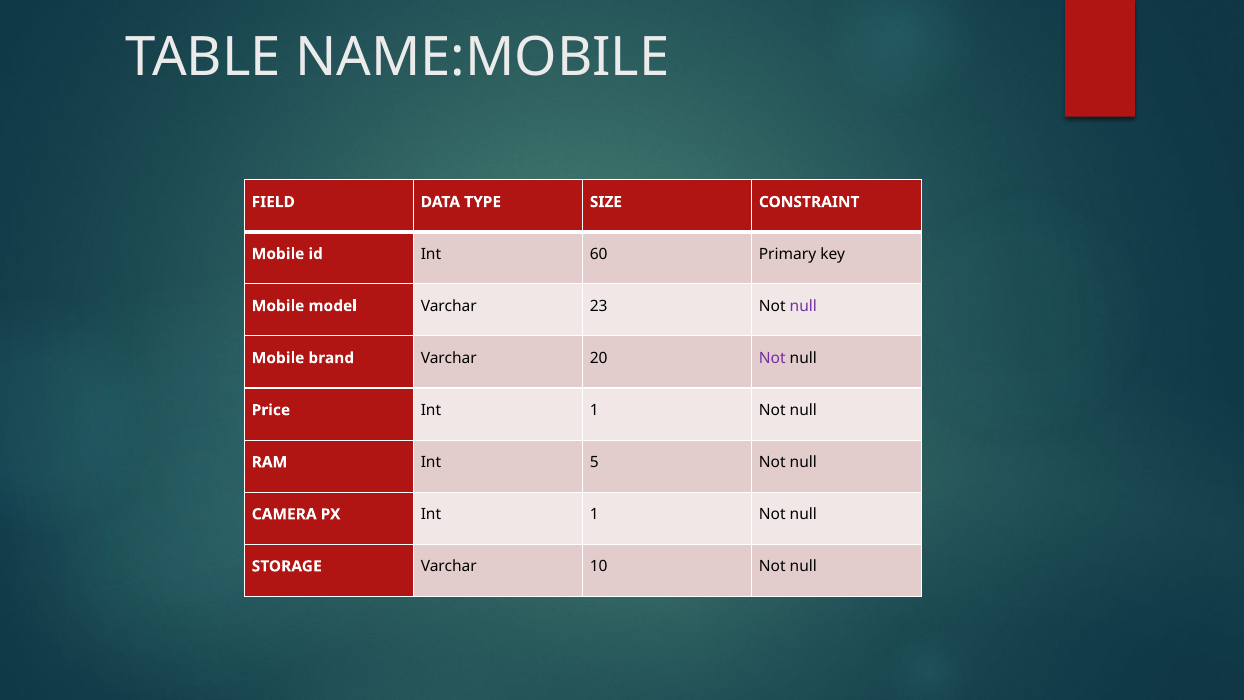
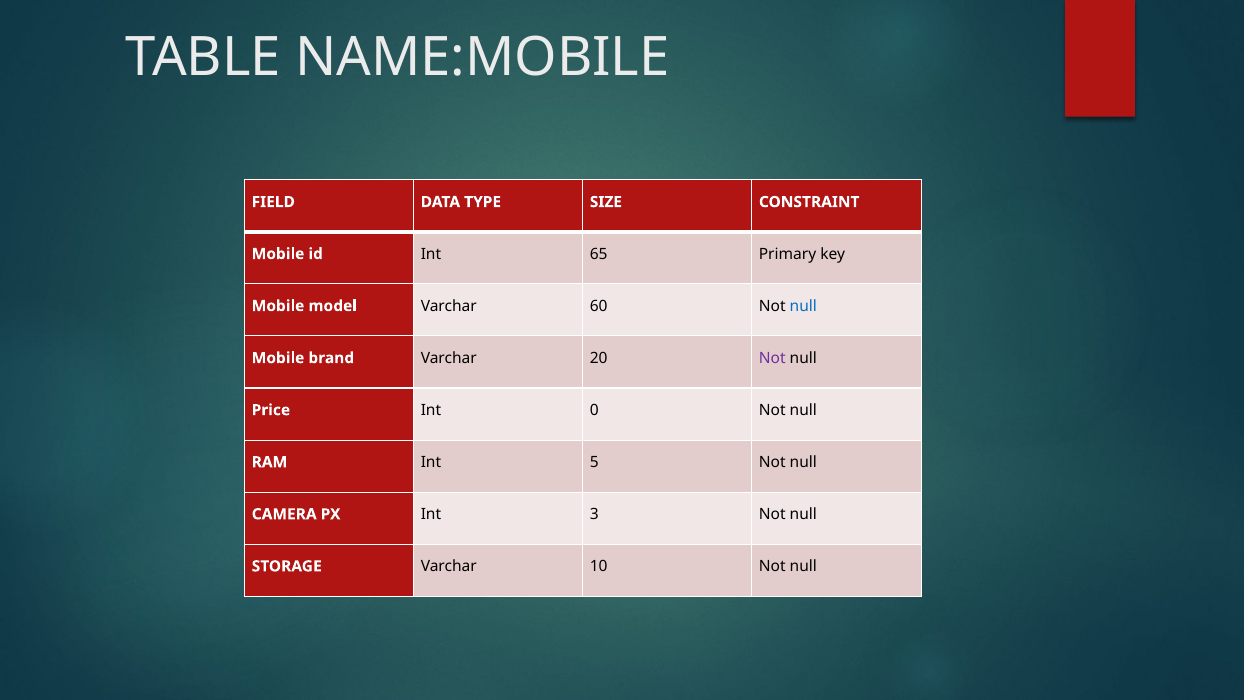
60: 60 -> 65
23: 23 -> 60
null at (803, 306) colour: purple -> blue
Price Int 1: 1 -> 0
PX Int 1: 1 -> 3
